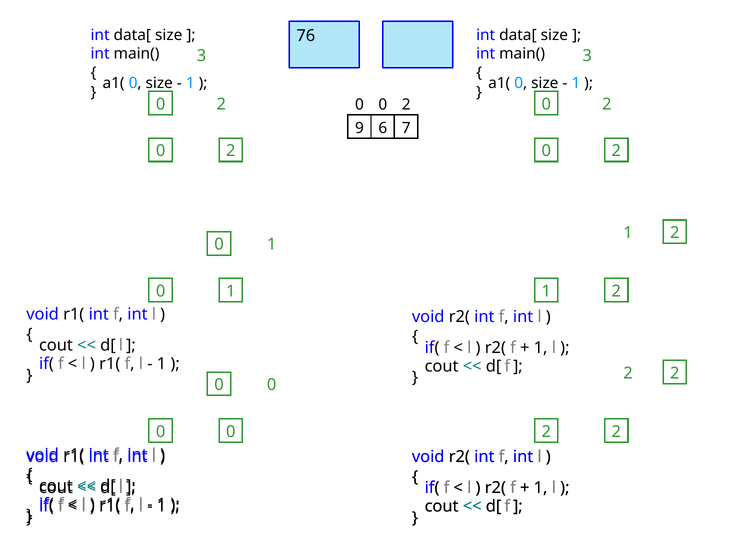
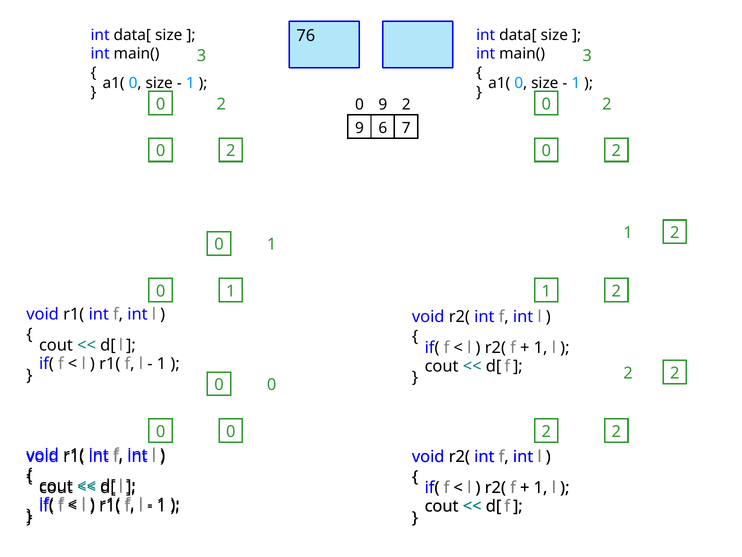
0 at (383, 105): 0 -> 9
